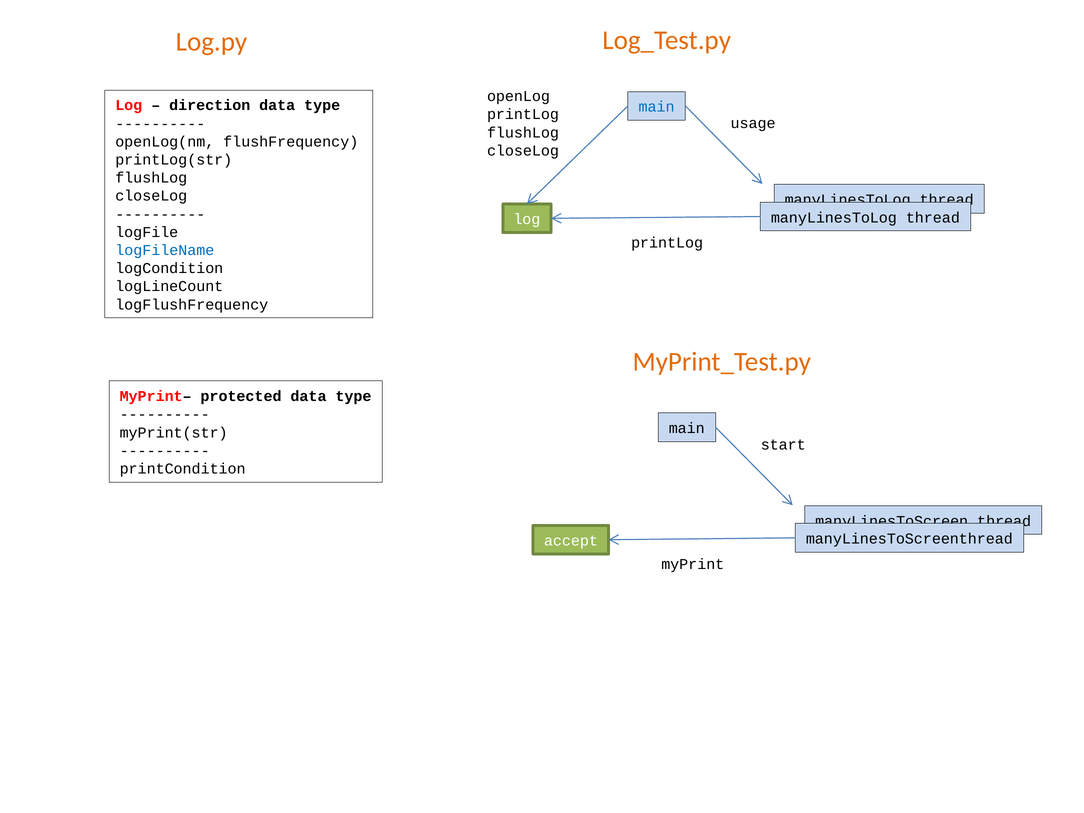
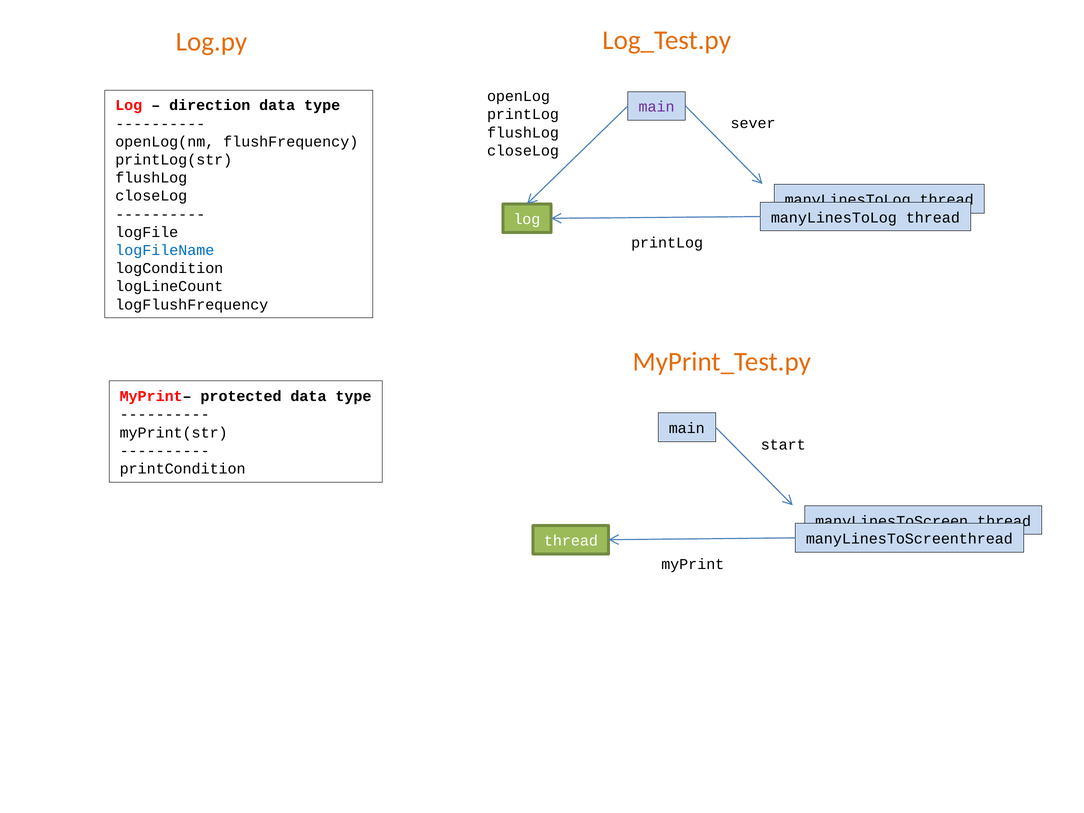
main at (657, 107) colour: blue -> purple
usage: usage -> sever
accept at (571, 541): accept -> thread
